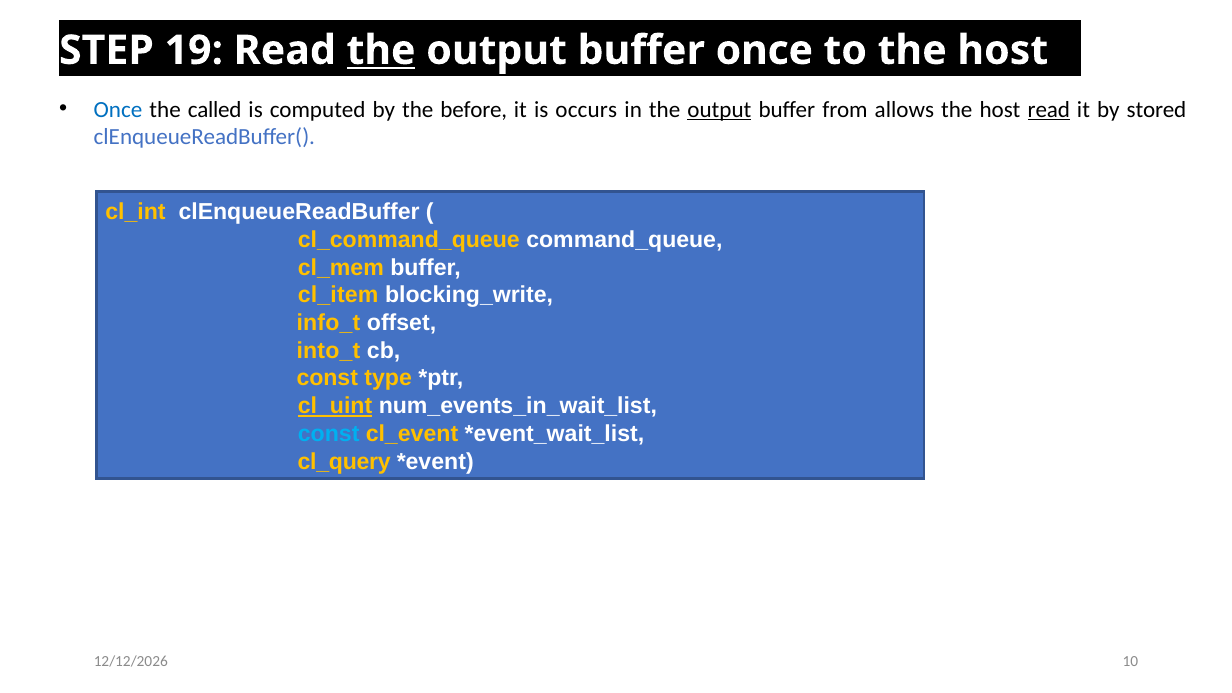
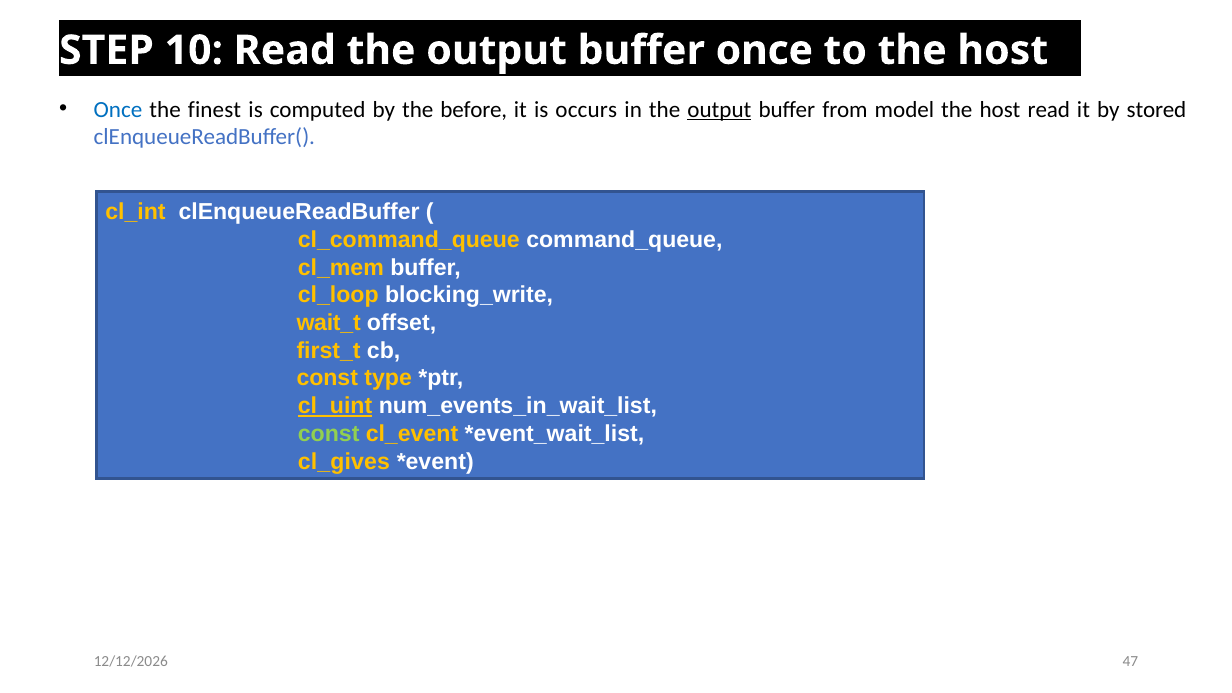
19: 19 -> 10
the at (381, 50) underline: present -> none
called: called -> finest
allows: allows -> model
read at (1049, 109) underline: present -> none
cl_item: cl_item -> cl_loop
info_t: info_t -> wait_t
into_t: into_t -> first_t
const at (329, 434) colour: light blue -> light green
cl_query: cl_query -> cl_gives
10: 10 -> 47
